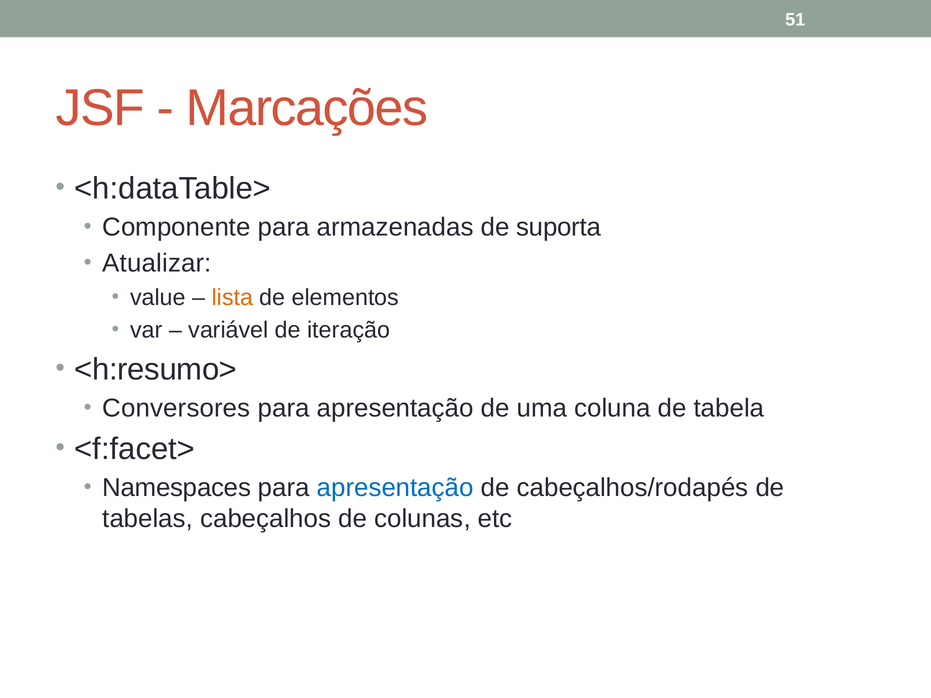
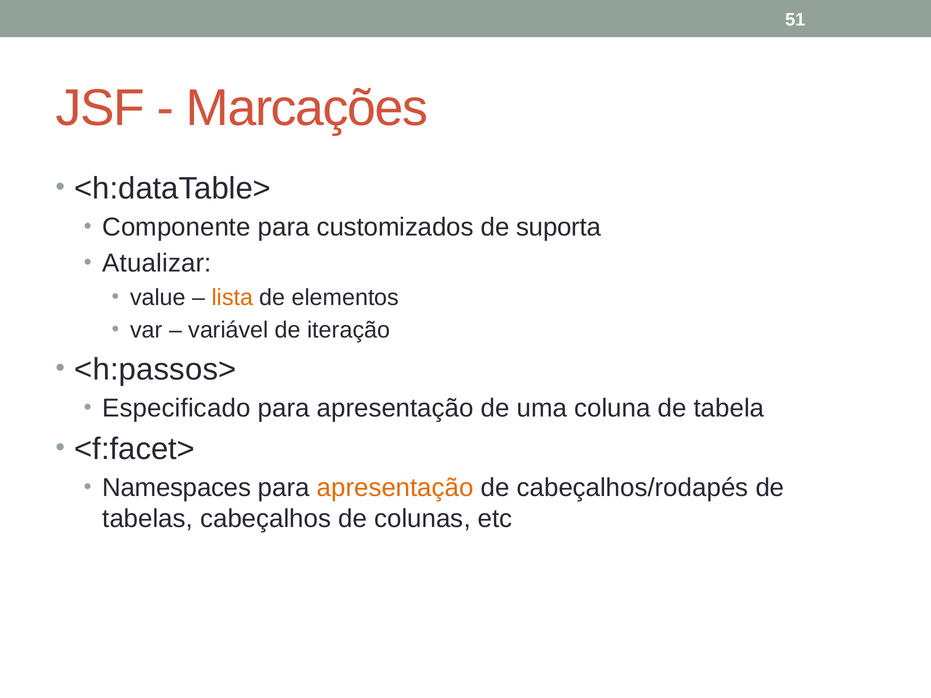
armazenadas: armazenadas -> customizados
<h:resumo>: <h:resumo> -> <h:passos>
Conversores: Conversores -> Especificado
apresentação at (395, 488) colour: blue -> orange
